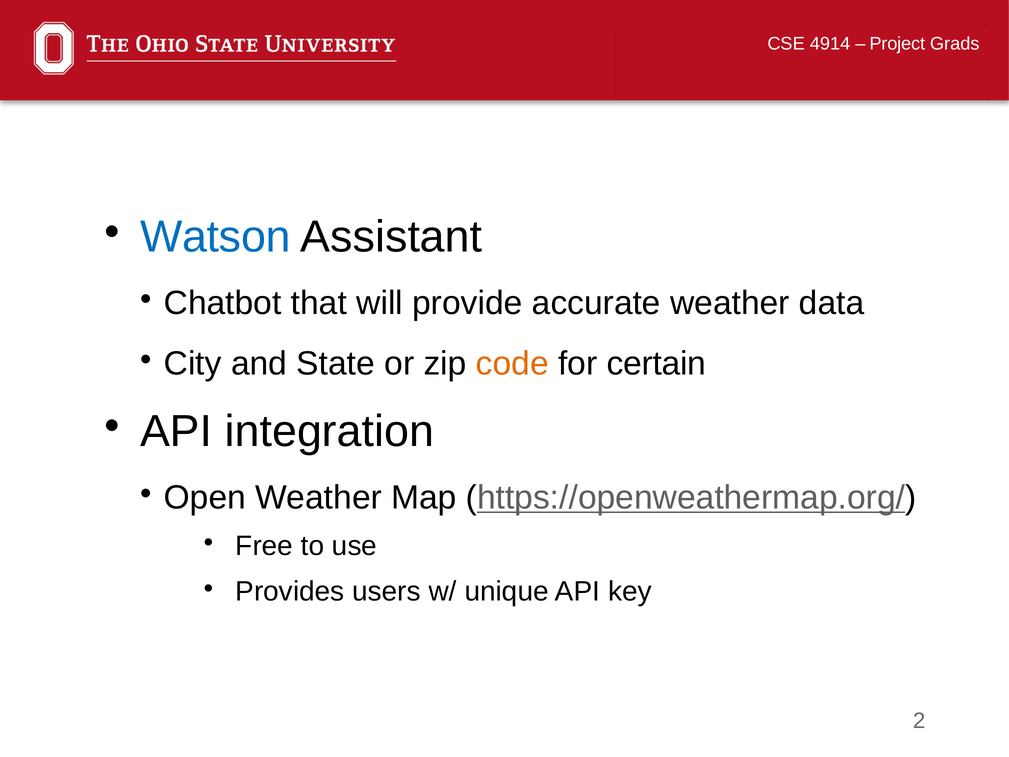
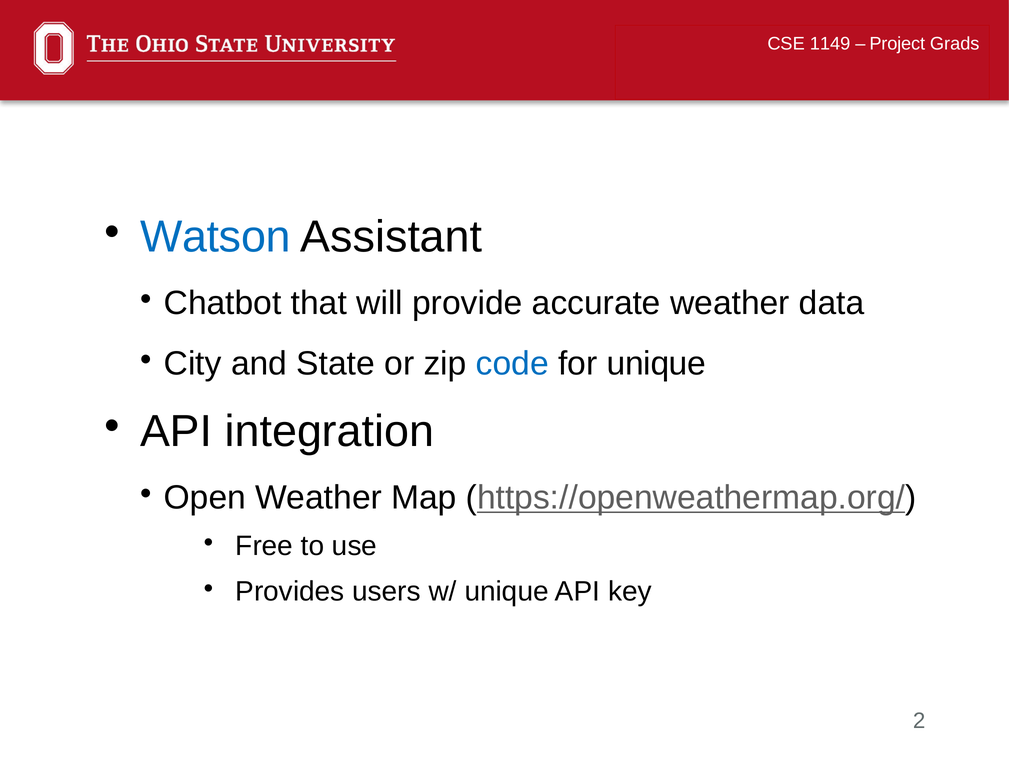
4914: 4914 -> 1149
code colour: orange -> blue
for certain: certain -> unique
